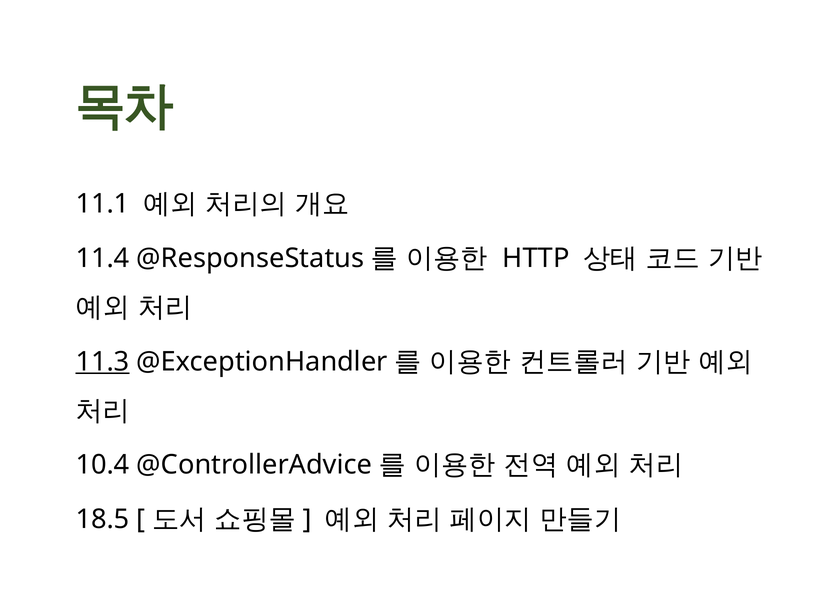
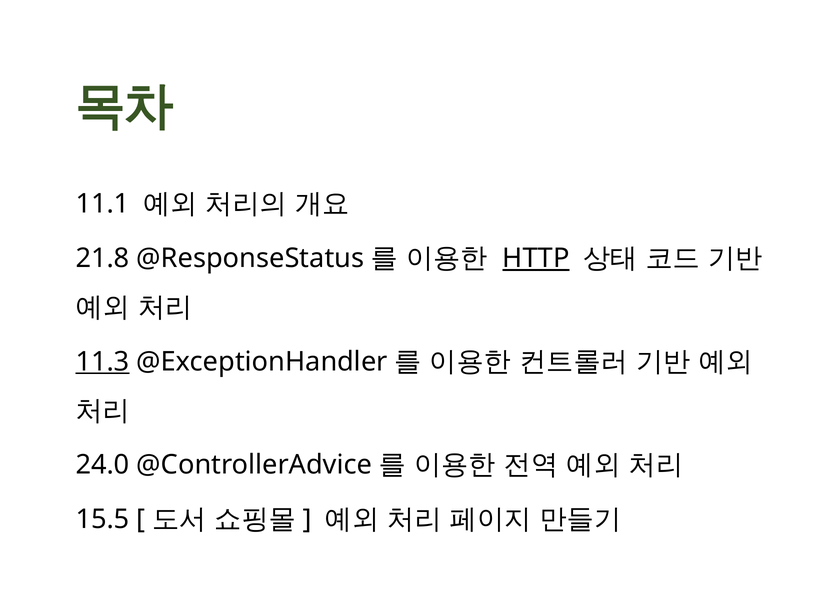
11.4: 11.4 -> 21.8
HTTP underline: none -> present
10.4: 10.4 -> 24.0
18.5: 18.5 -> 15.5
